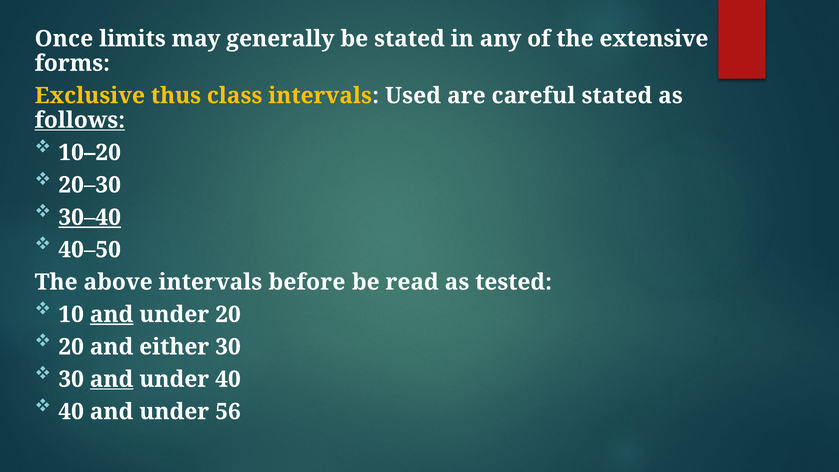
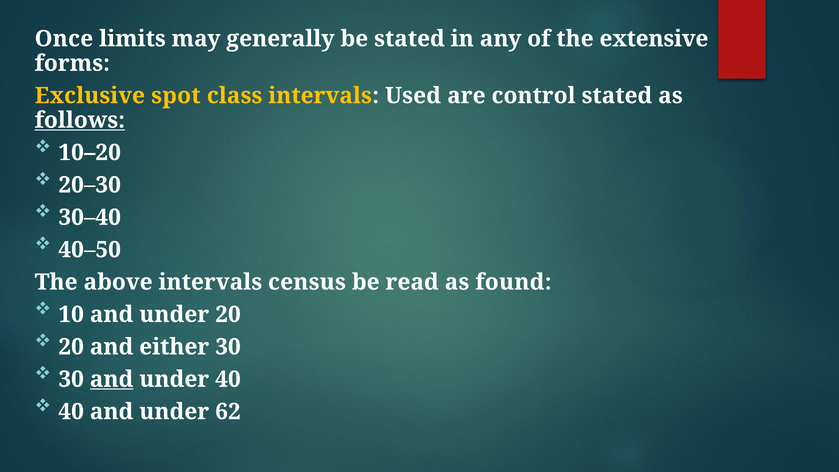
thus: thus -> spot
careful: careful -> control
30–40 underline: present -> none
before: before -> census
tested: tested -> found
and at (112, 314) underline: present -> none
56: 56 -> 62
